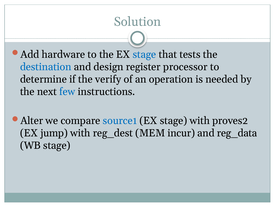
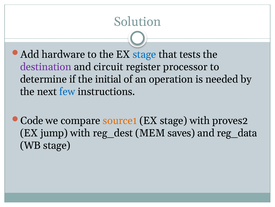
destination colour: blue -> purple
design: design -> circuit
verify: verify -> initial
Alter: Alter -> Code
source1 colour: blue -> orange
incur: incur -> saves
